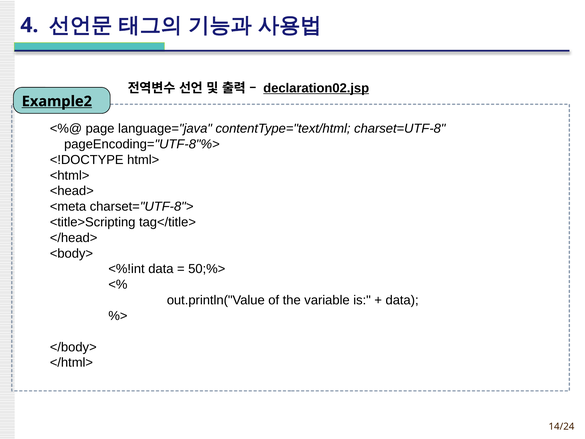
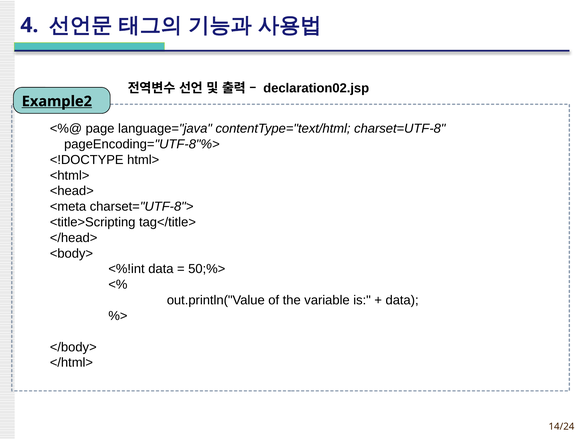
declaration02.jsp underline: present -> none
